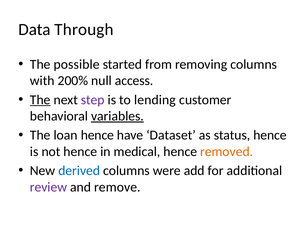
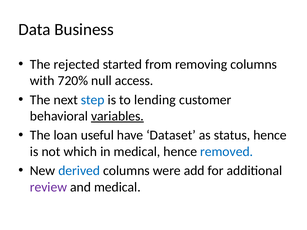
Through: Through -> Business
possible: possible -> rejected
200%: 200% -> 720%
The at (40, 100) underline: present -> none
step colour: purple -> blue
loan hence: hence -> useful
not hence: hence -> which
removed colour: orange -> blue
and remove: remove -> medical
